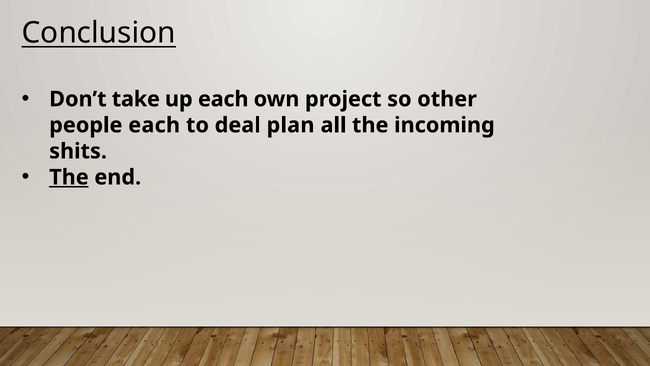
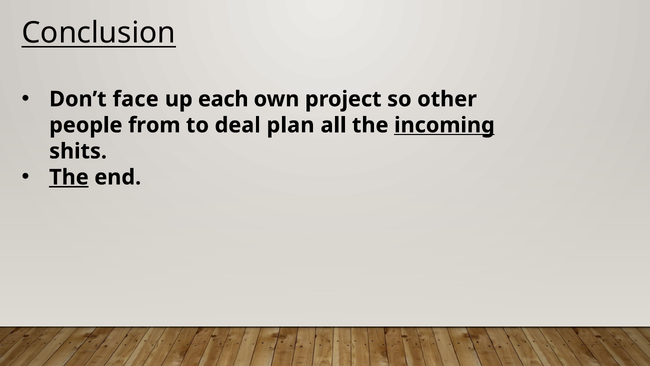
take: take -> face
people each: each -> from
incoming underline: none -> present
